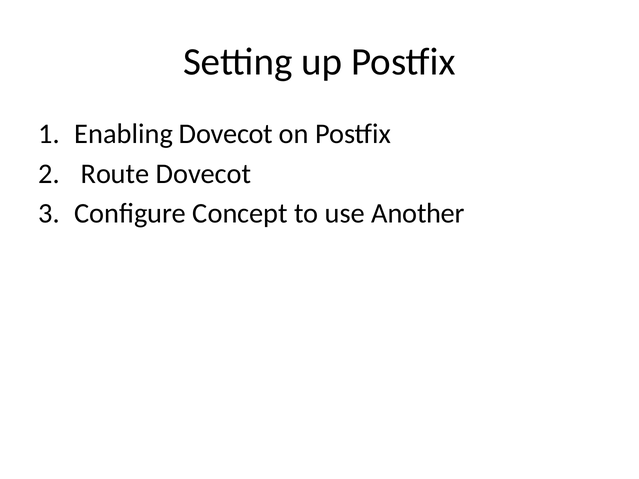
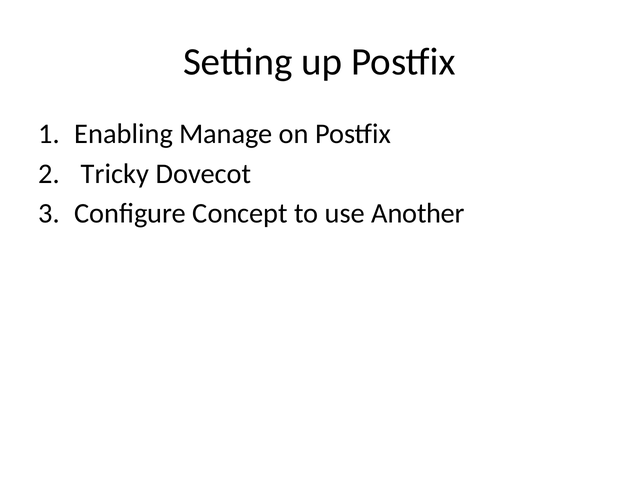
Enabling Dovecot: Dovecot -> Manage
Route: Route -> Tricky
